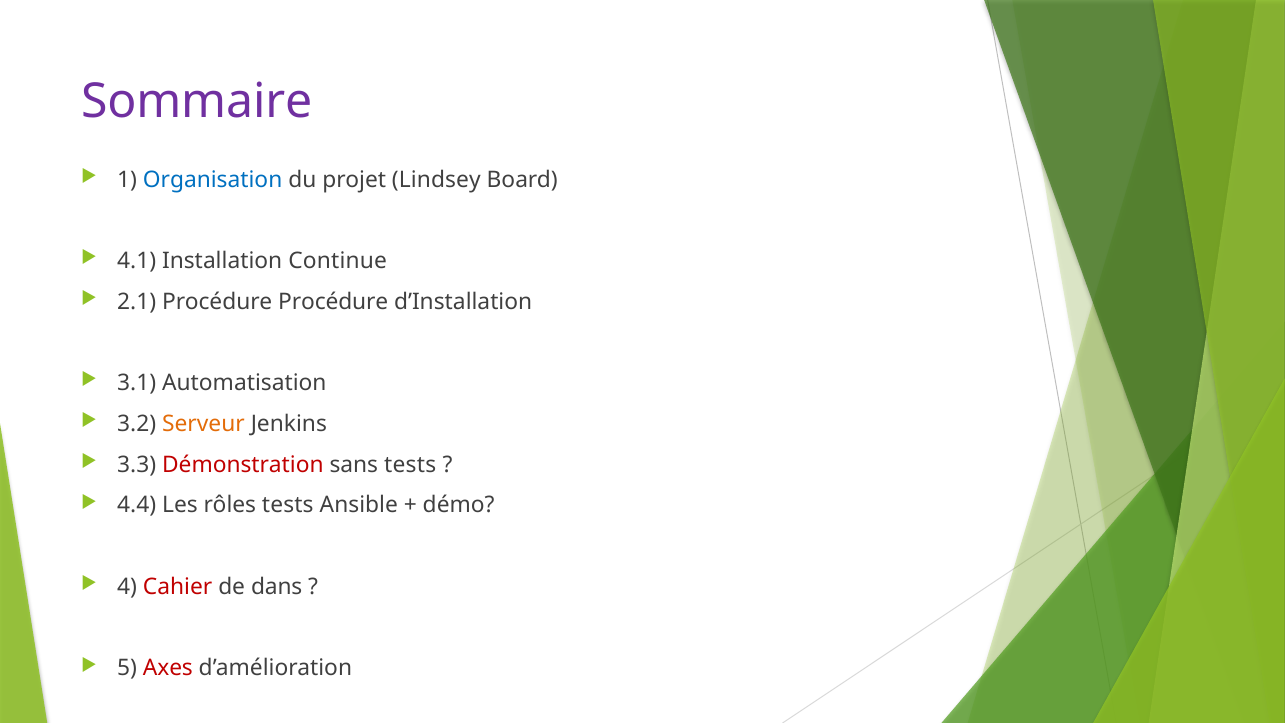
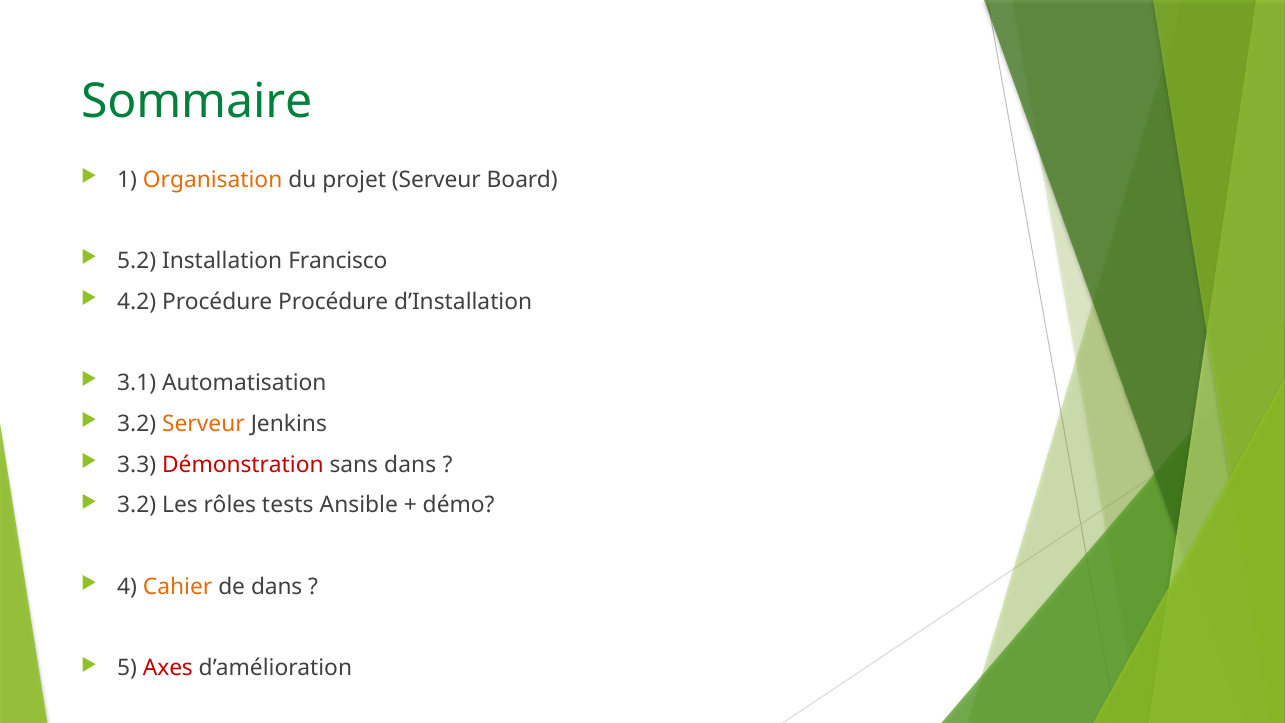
Sommaire colour: purple -> green
Organisation colour: blue -> orange
projet Lindsey: Lindsey -> Serveur
4.1: 4.1 -> 5.2
Continue: Continue -> Francisco
2.1: 2.1 -> 4.2
sans tests: tests -> dans
4.4 at (137, 505): 4.4 -> 3.2
Cahier colour: red -> orange
